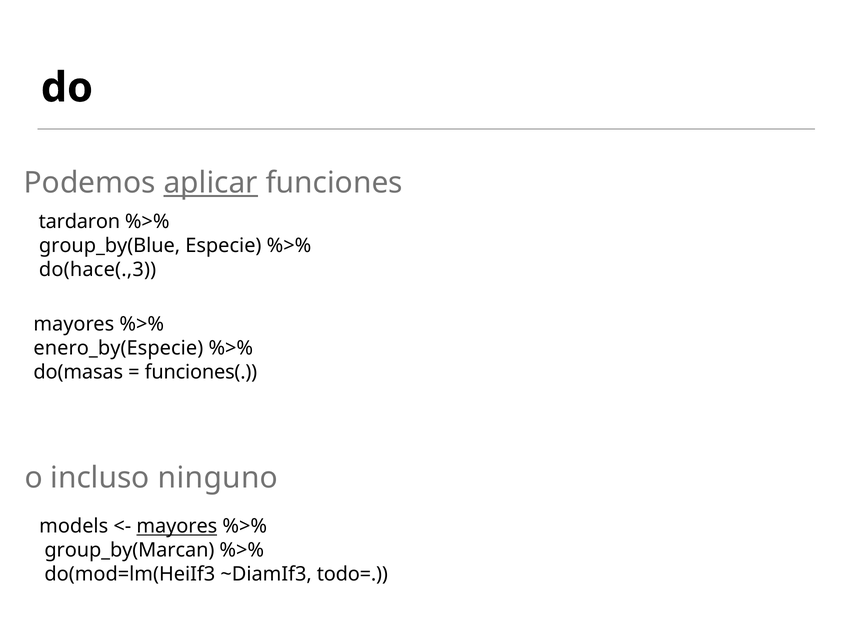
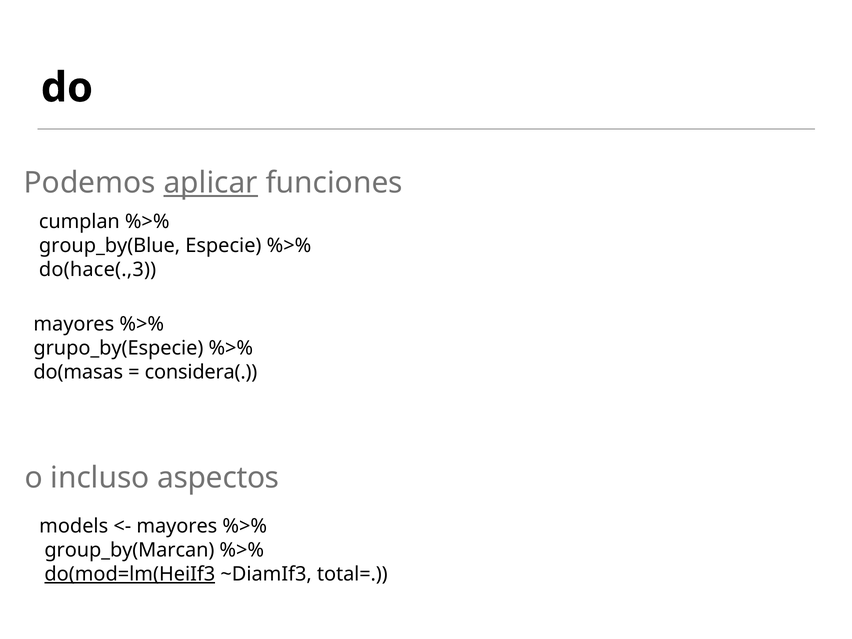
tardaron: tardaron -> cumplan
enero_by(Especie: enero_by(Especie -> grupo_by(Especie
funciones(: funciones( -> considera(
ninguno: ninguno -> aspectos
mayores at (177, 526) underline: present -> none
do(mod=lm(HeiIf3 underline: none -> present
todo=: todo= -> total=
